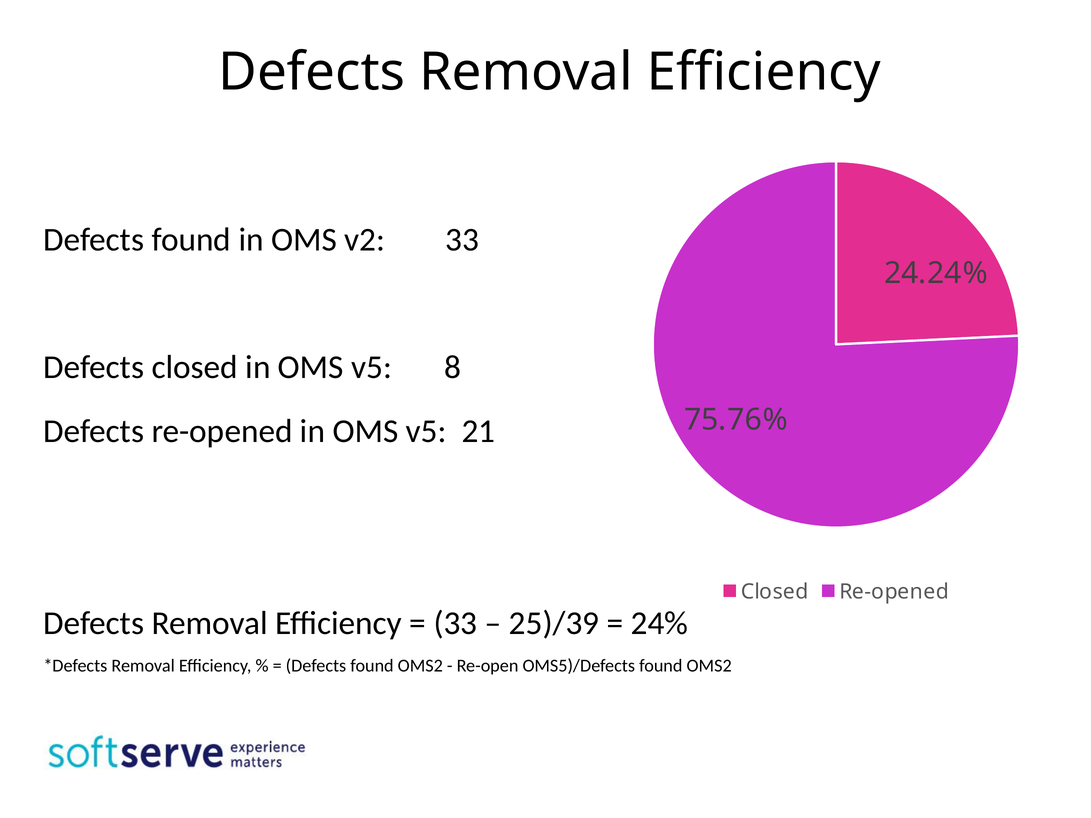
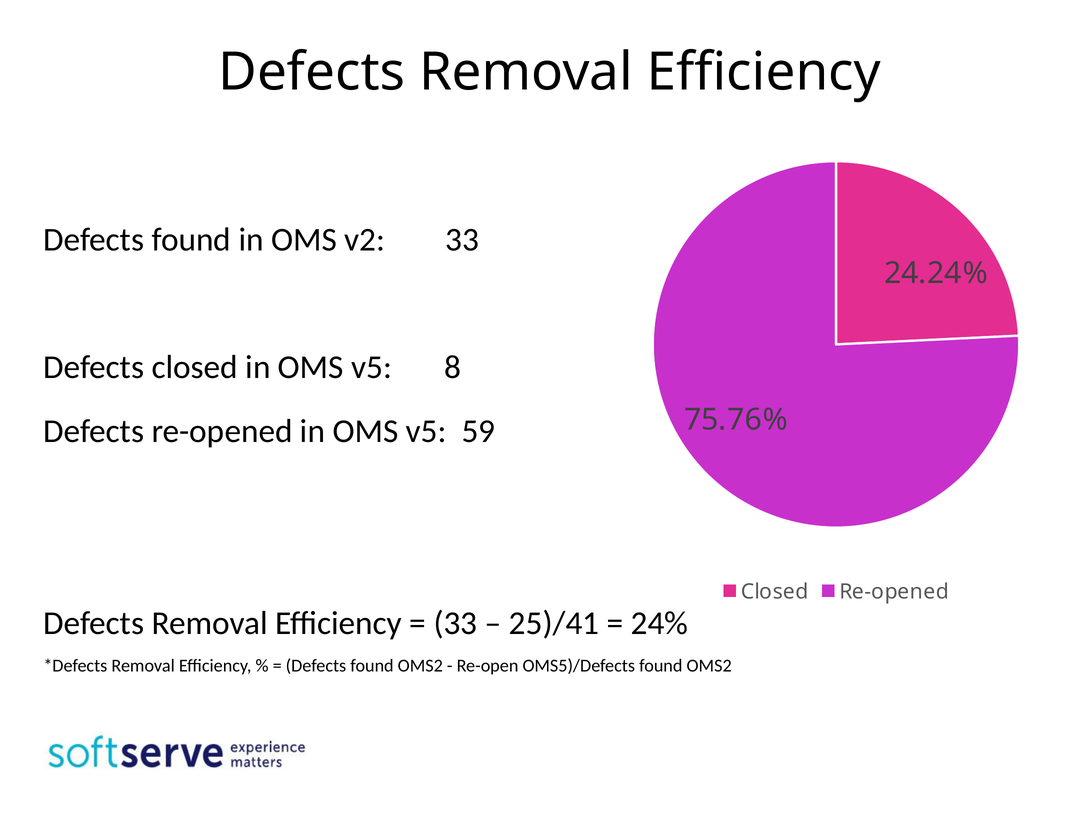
21: 21 -> 59
25)/39: 25)/39 -> 25)/41
